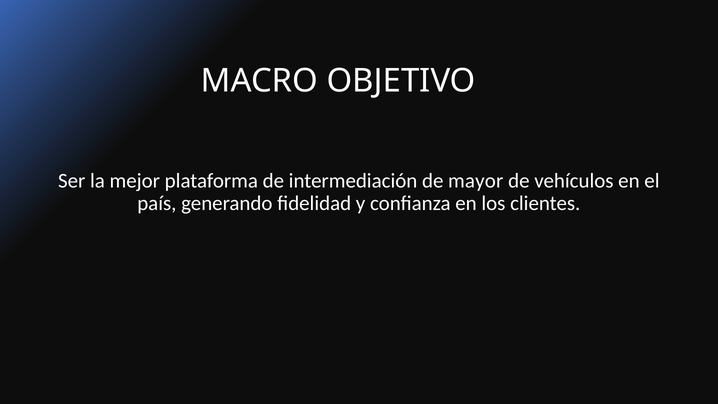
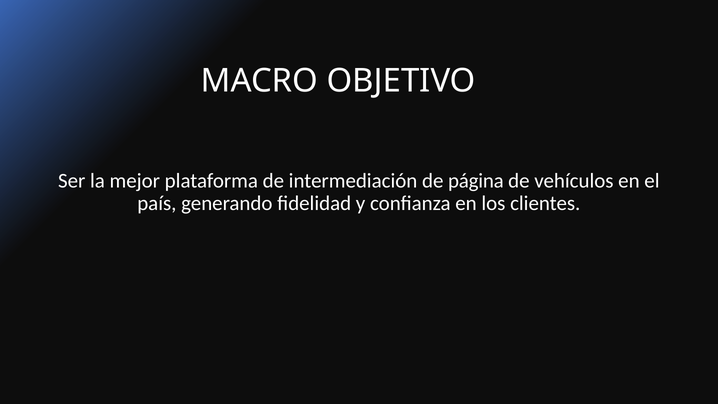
mayor: mayor -> página
